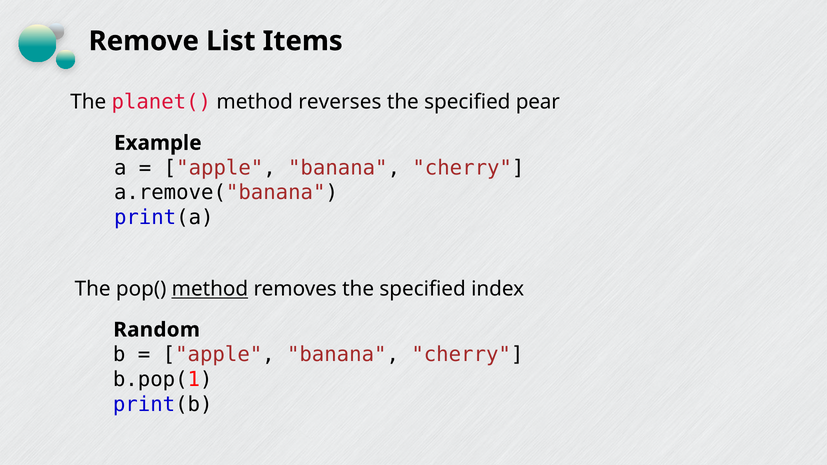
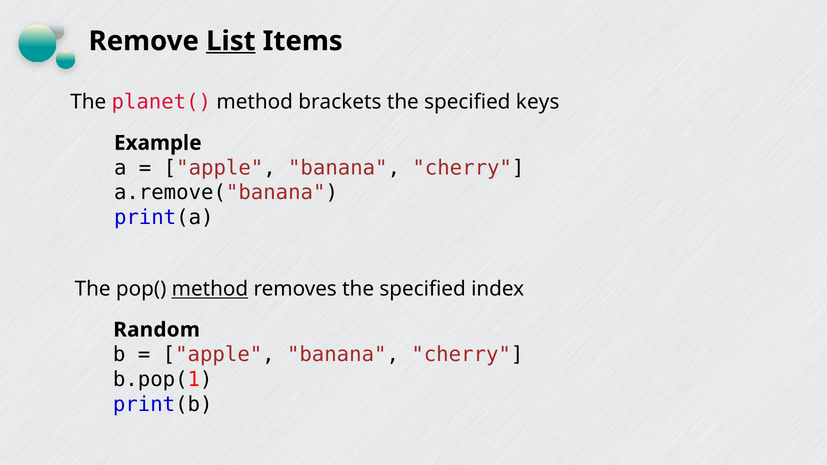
List underline: none -> present
reverses: reverses -> brackets
pear: pear -> keys
